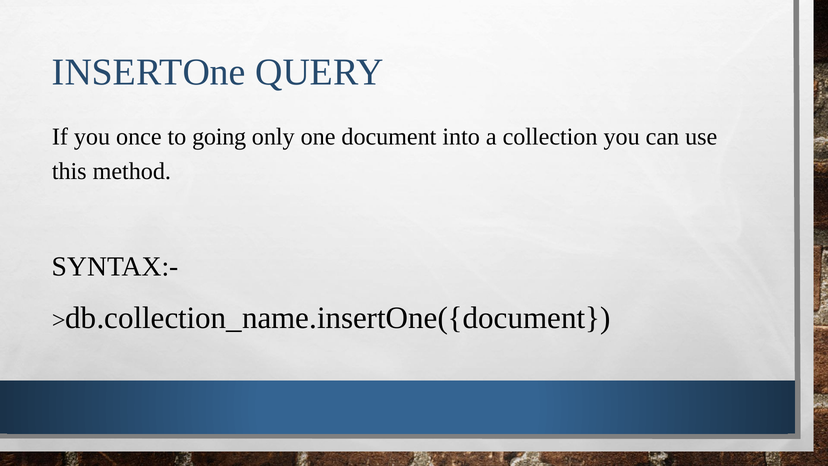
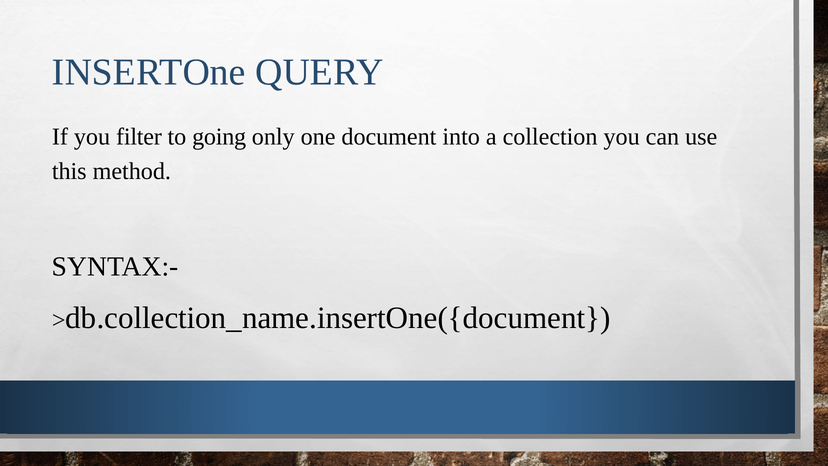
once: once -> filter
